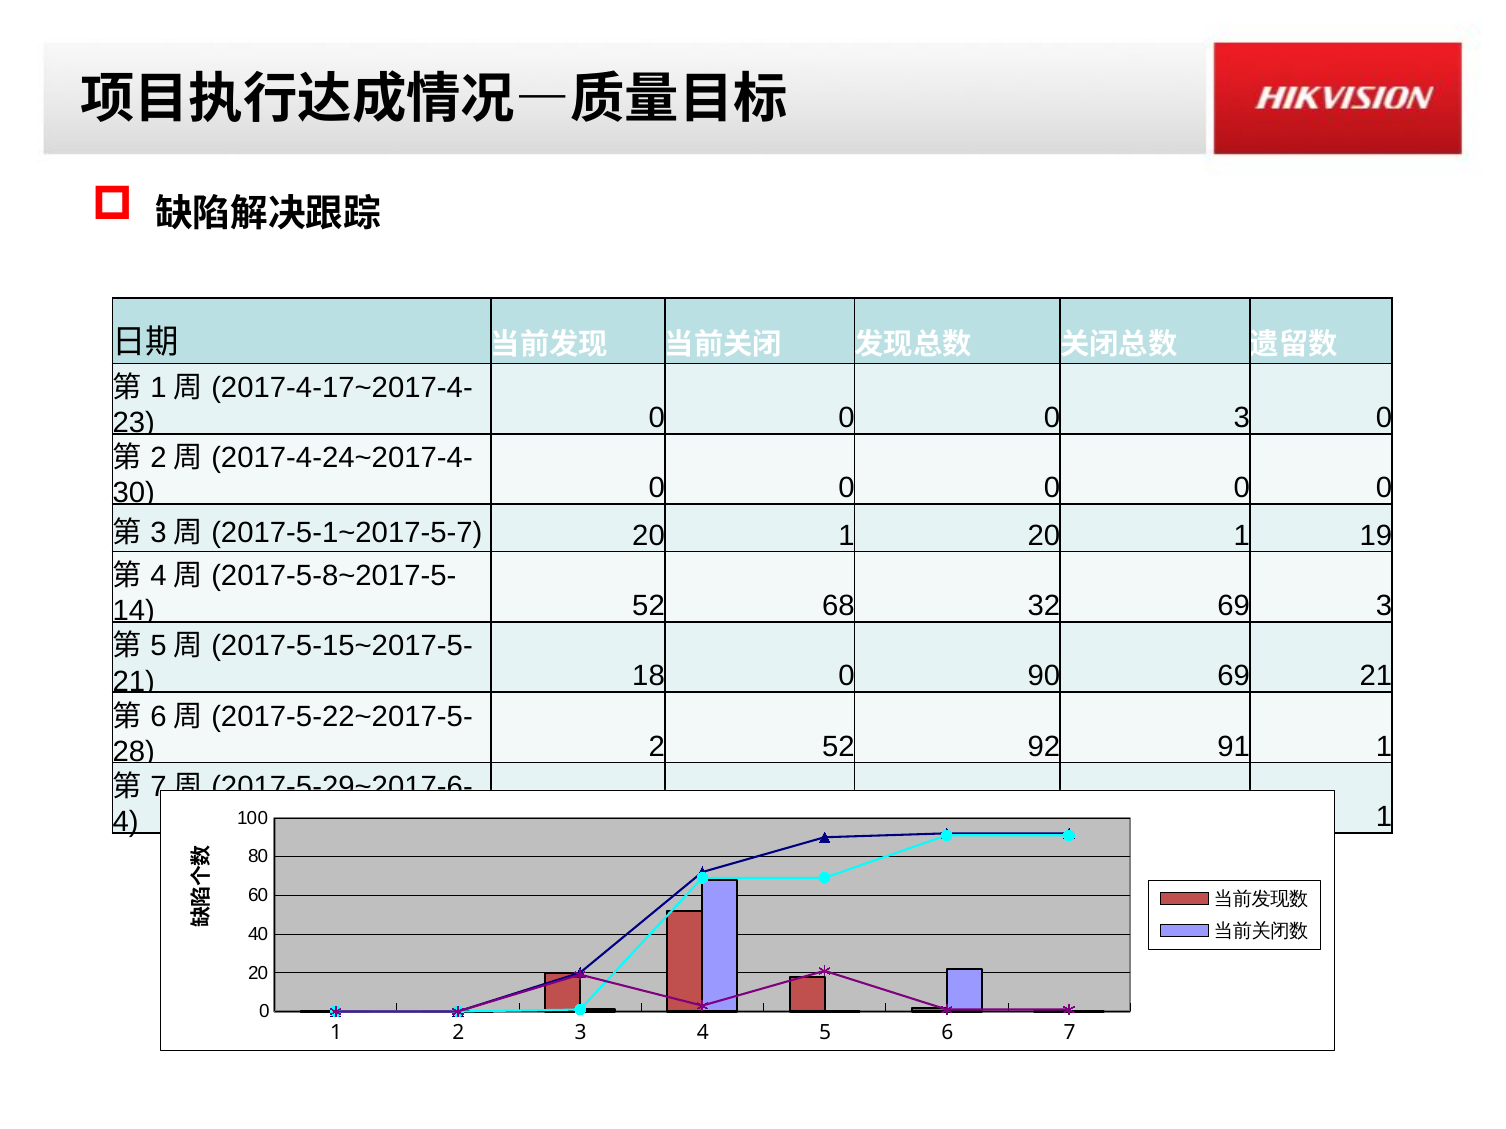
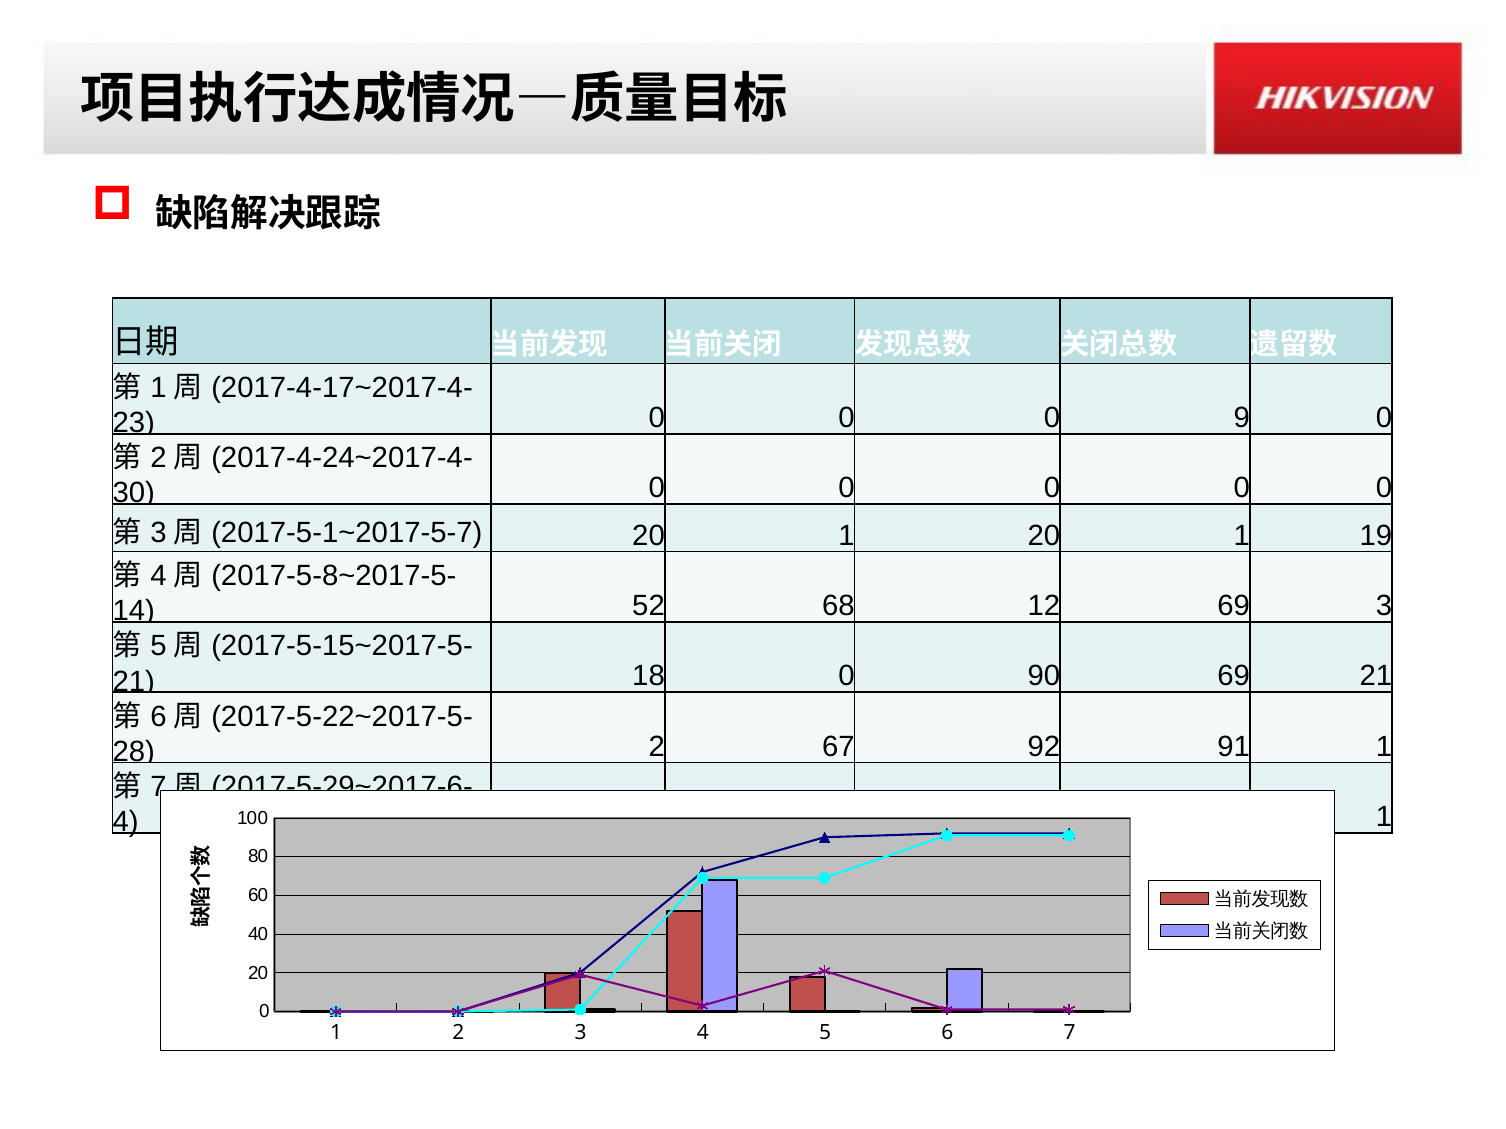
0 3: 3 -> 9
32: 32 -> 12
2 52: 52 -> 67
